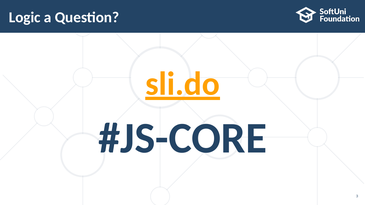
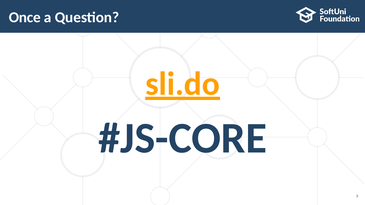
Logic: Logic -> Once
